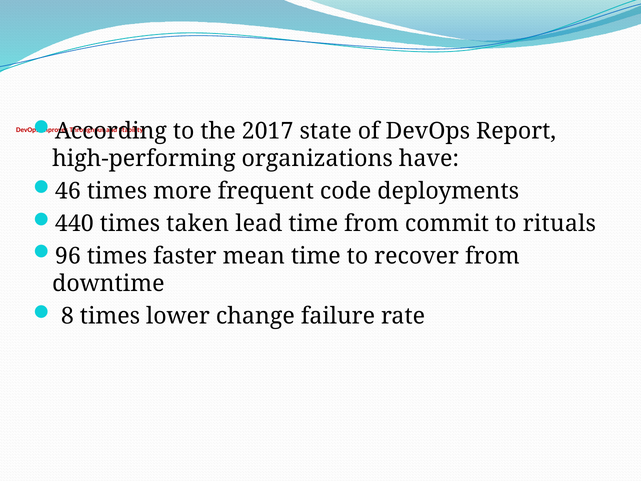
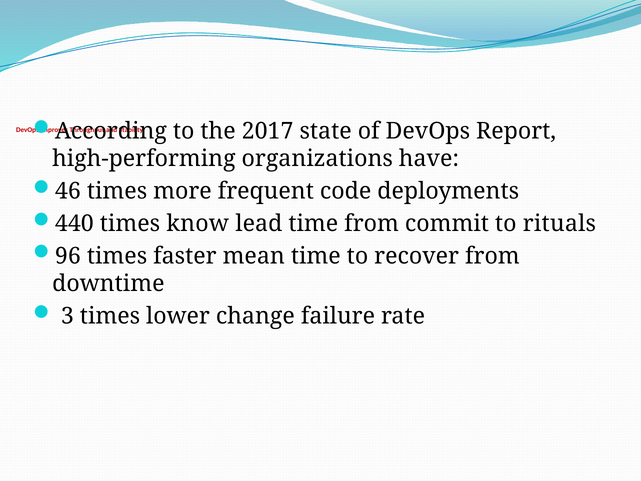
taken: taken -> know
8: 8 -> 3
